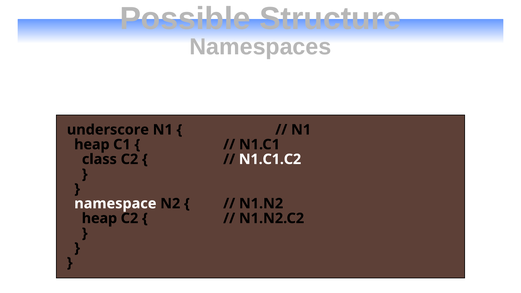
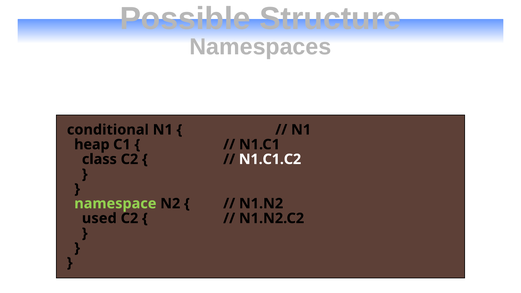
underscore: underscore -> conditional
namespace colour: white -> light green
heap at (99, 218): heap -> used
